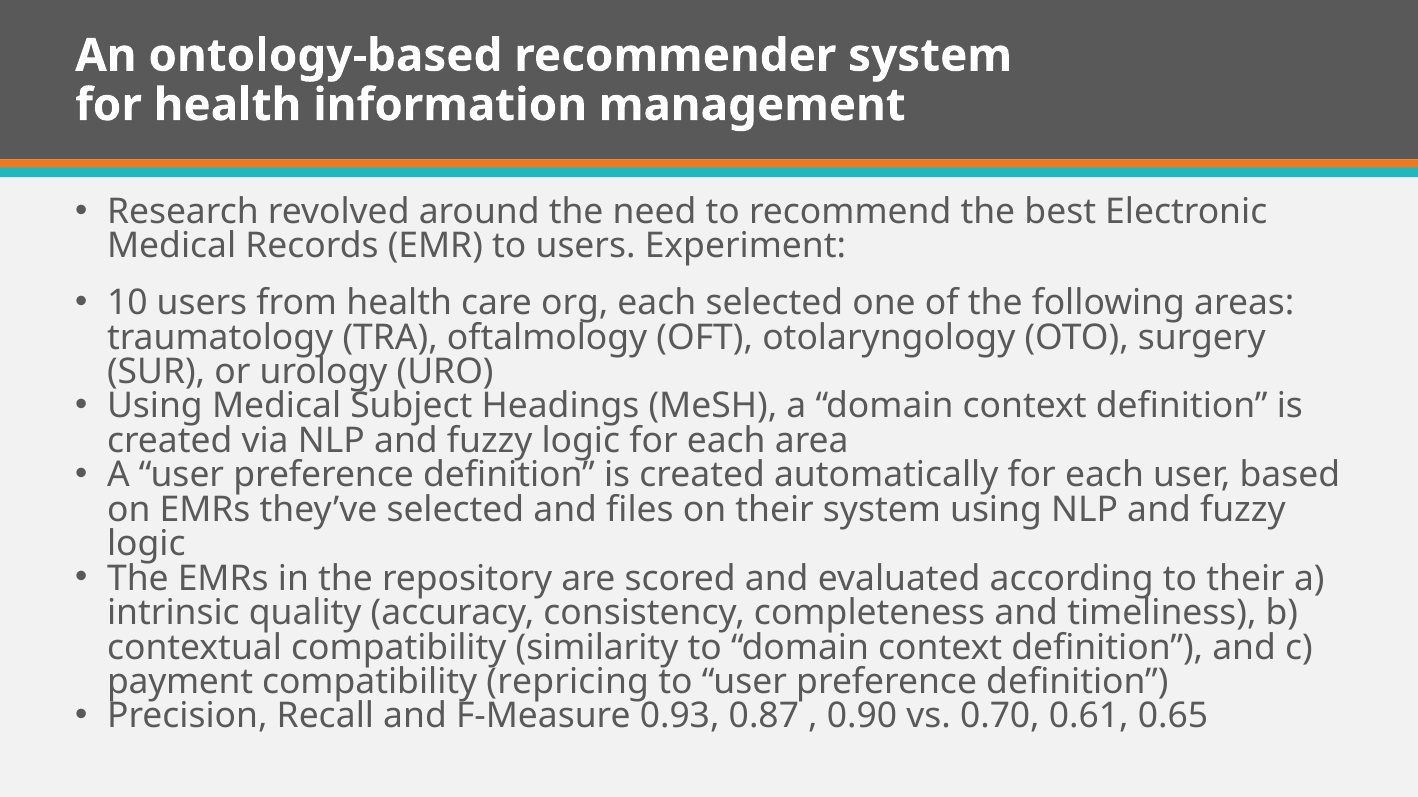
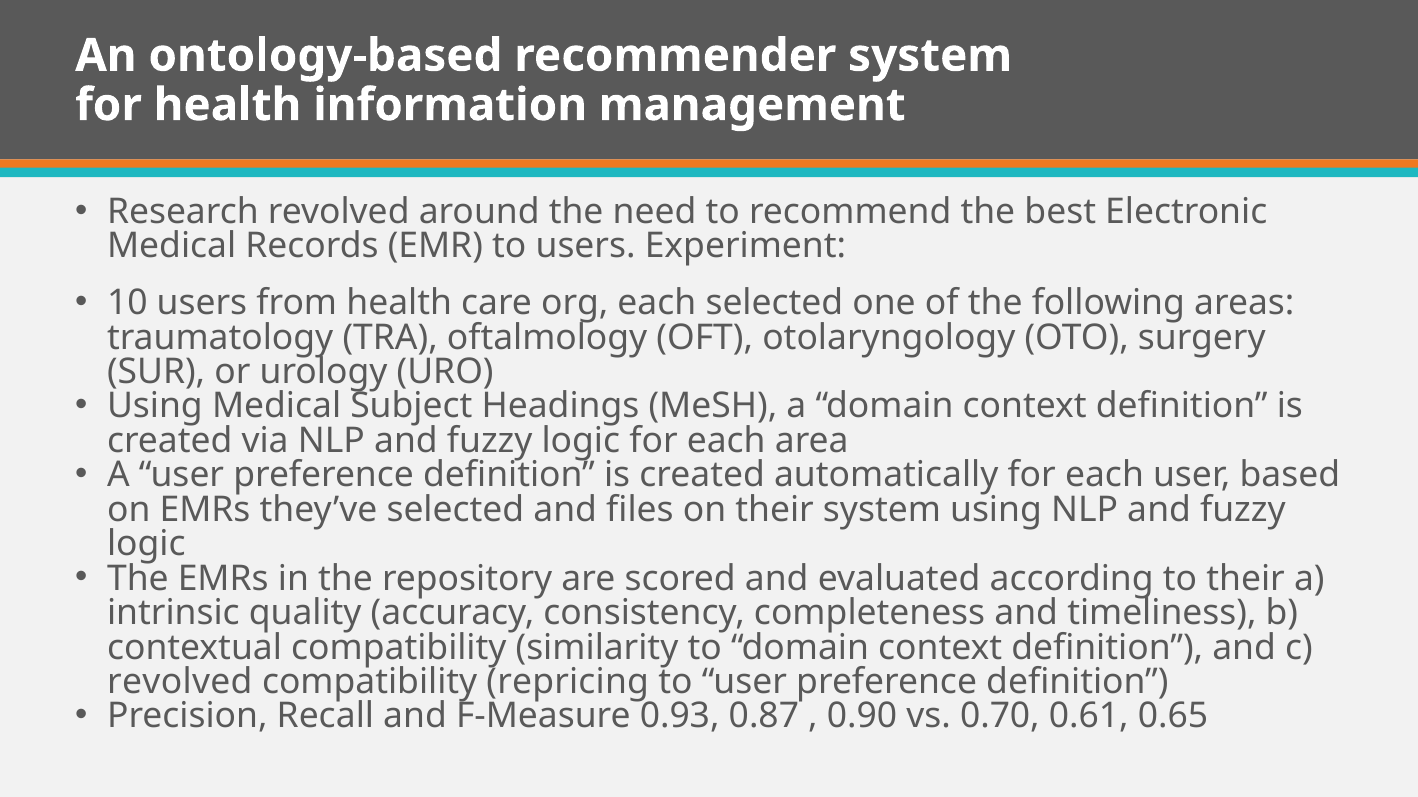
payment at (180, 682): payment -> revolved
